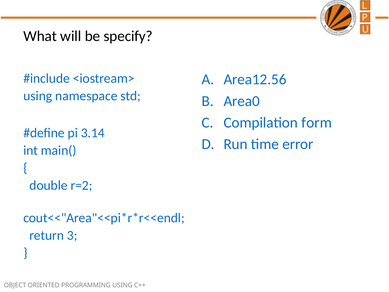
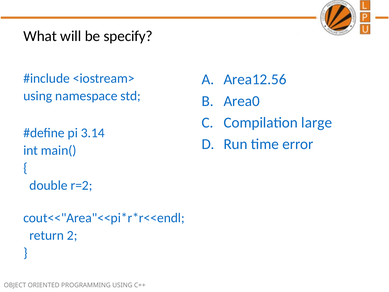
form: form -> large
3: 3 -> 2
